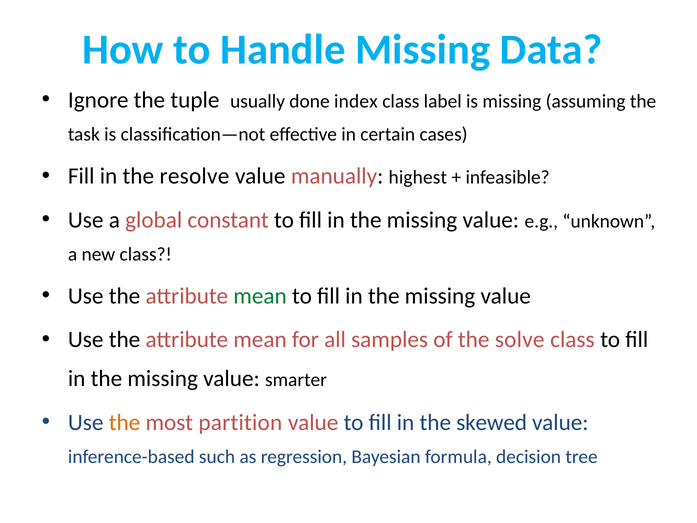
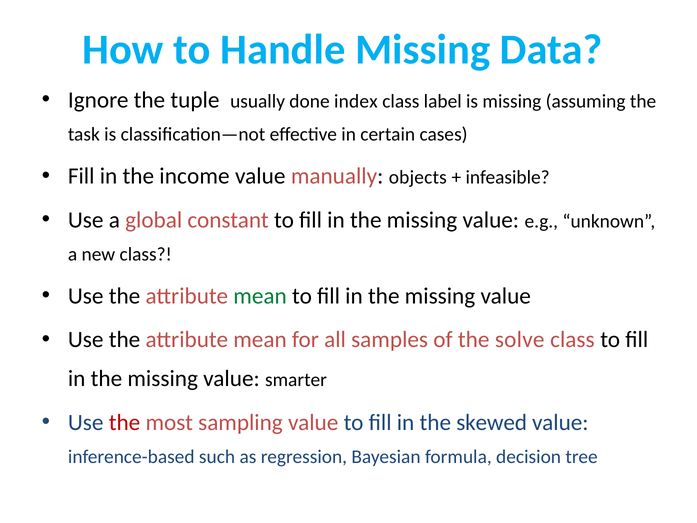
resolve: resolve -> income
highest: highest -> objects
the at (125, 422) colour: orange -> red
partition: partition -> sampling
